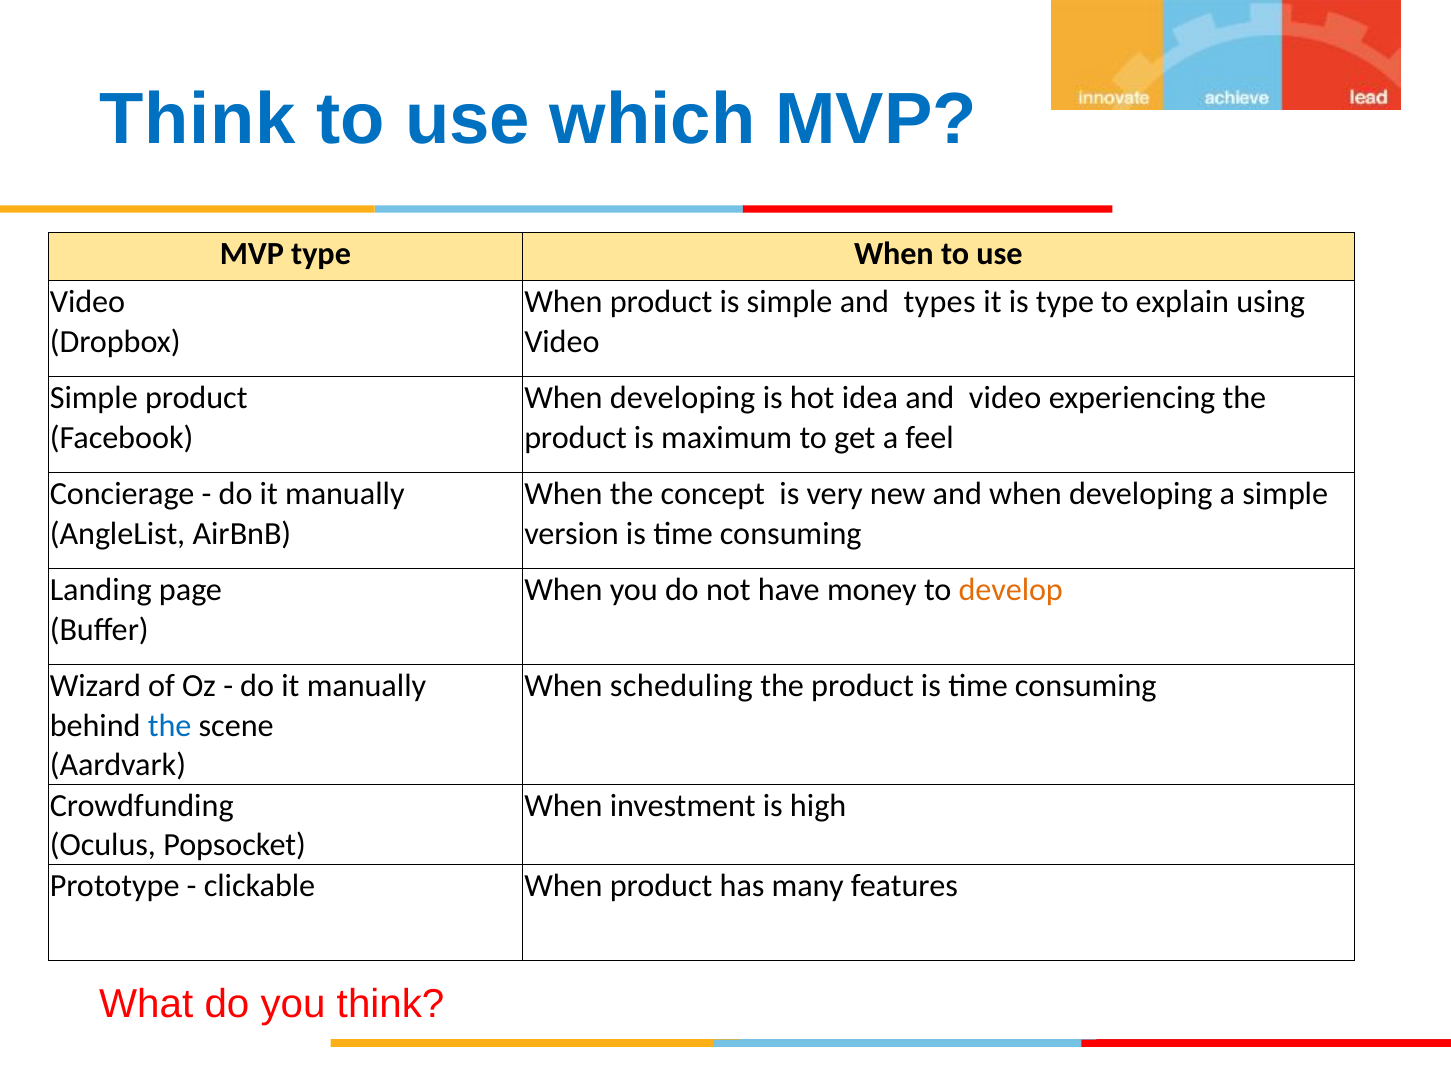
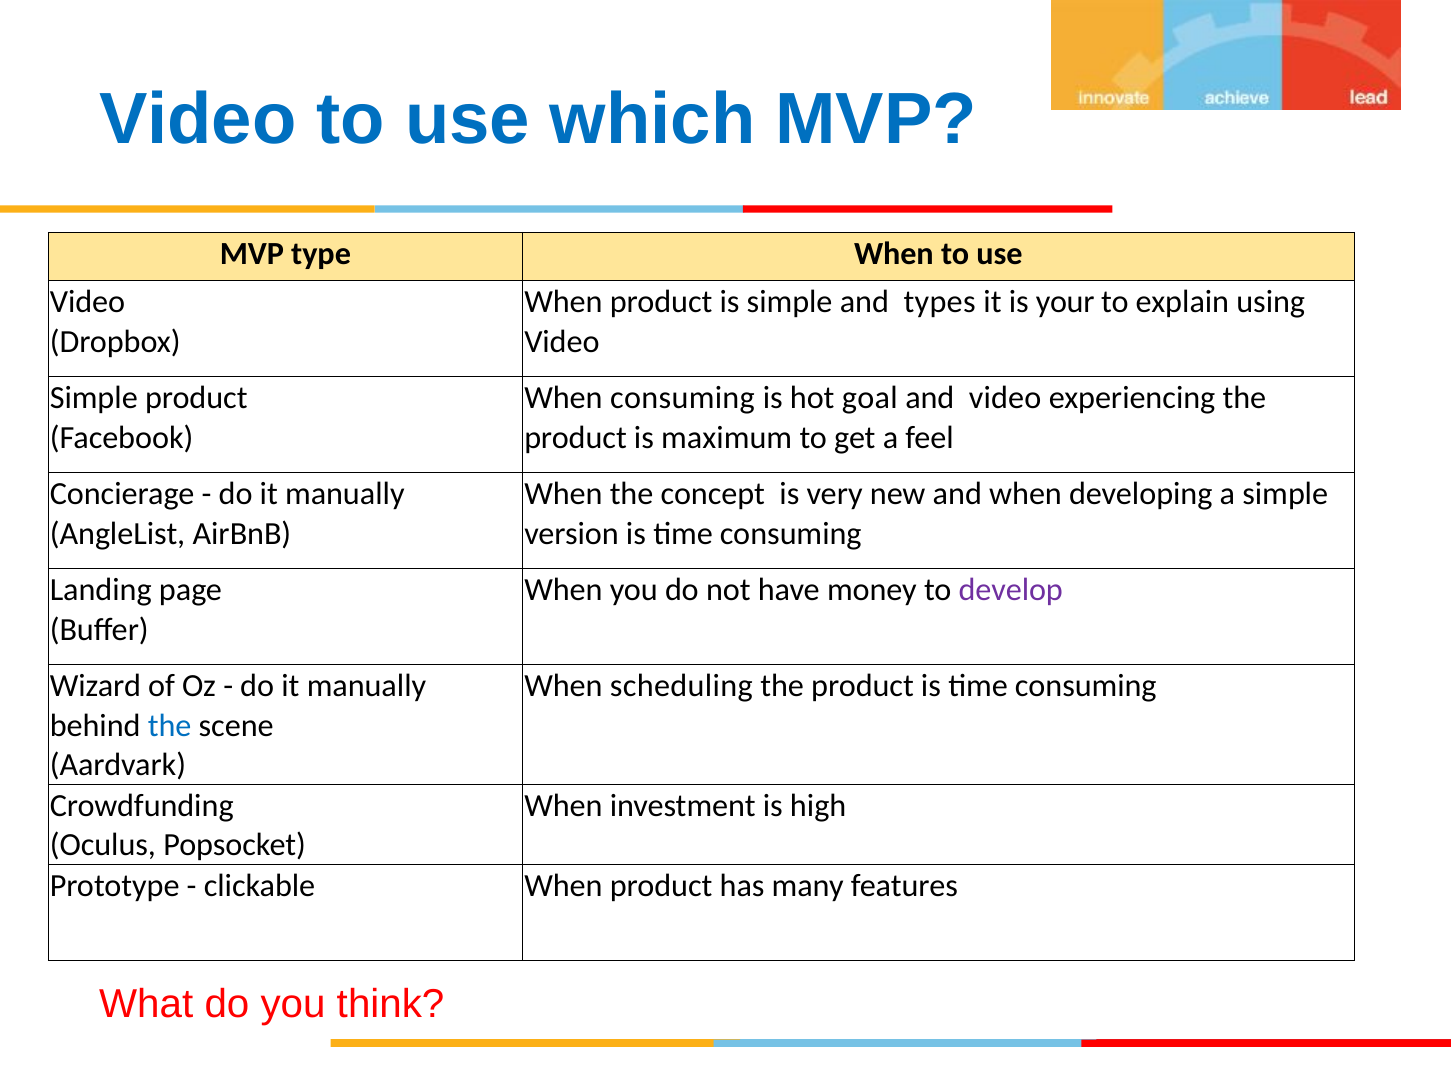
Think at (197, 120): Think -> Video
is type: type -> your
developing at (683, 398): developing -> consuming
idea: idea -> goal
develop colour: orange -> purple
